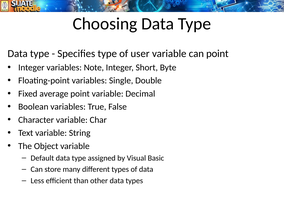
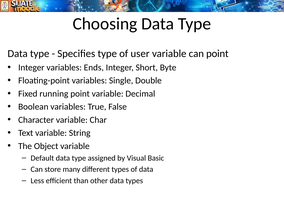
Note: Note -> Ends
average: average -> running
